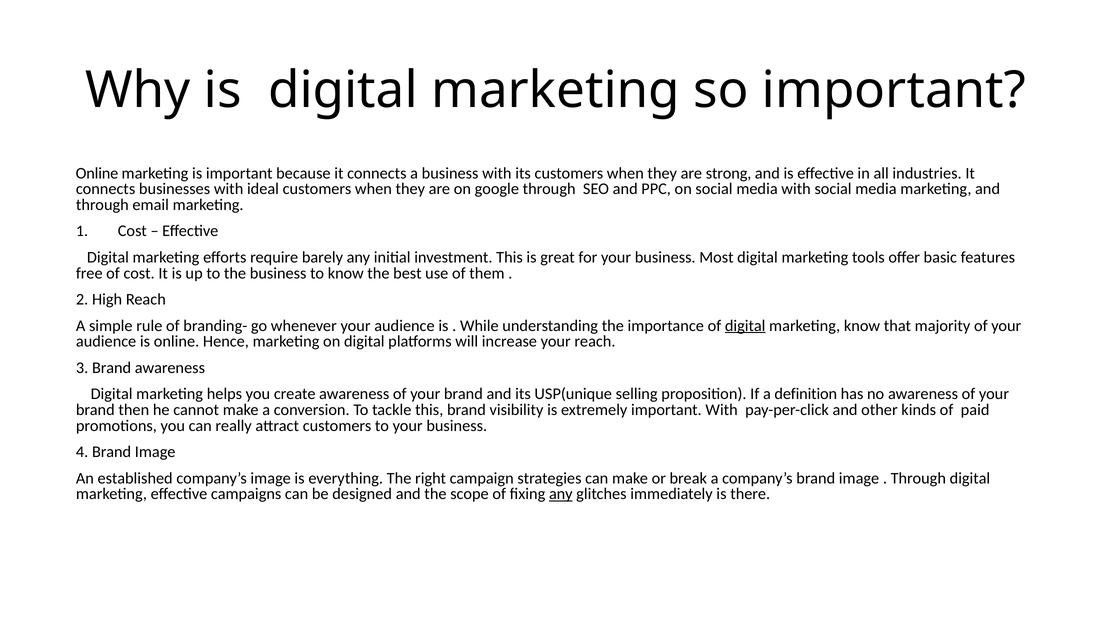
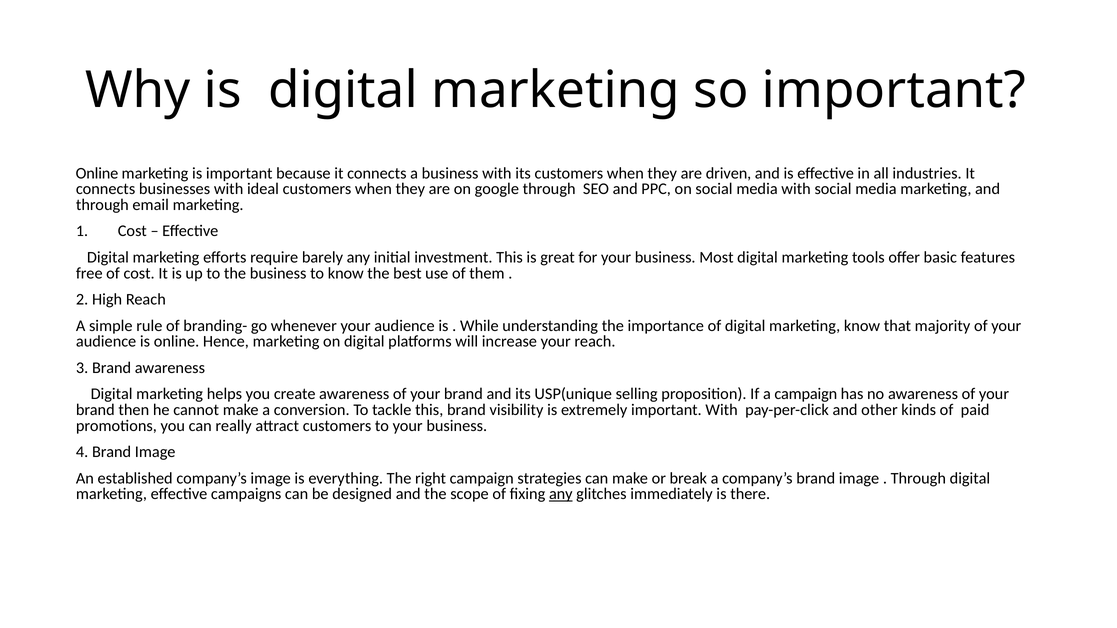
strong: strong -> driven
digital at (745, 326) underline: present -> none
a definition: definition -> campaign
